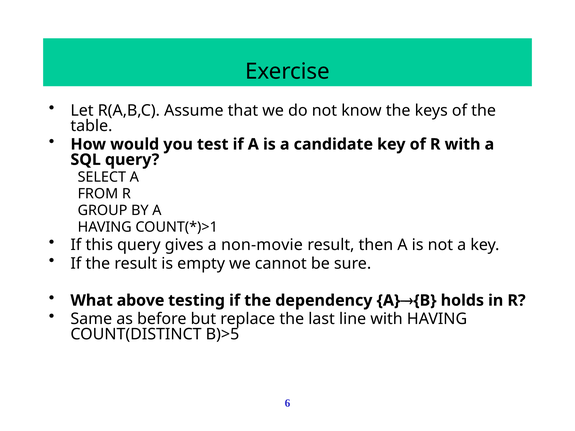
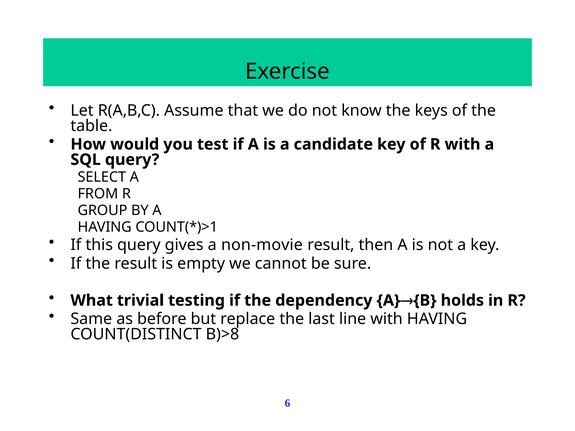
above: above -> trivial
B)>5: B)>5 -> B)>8
